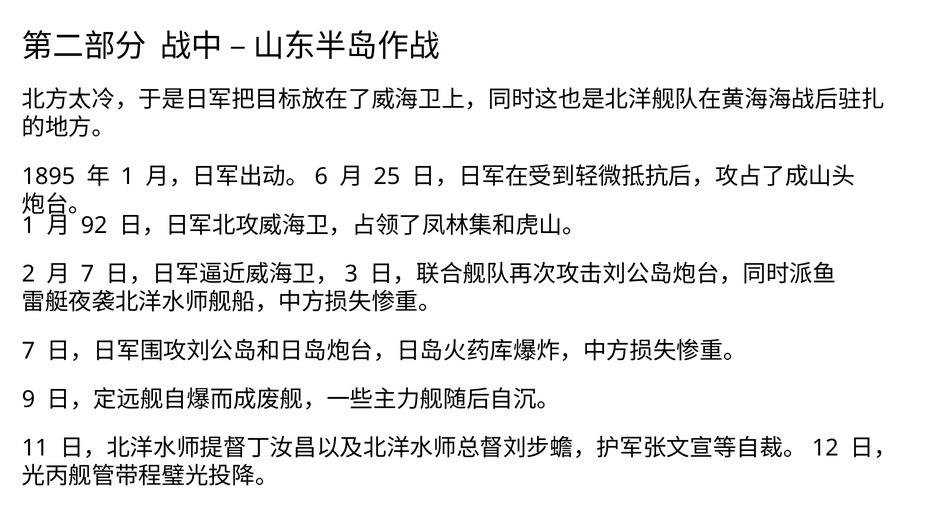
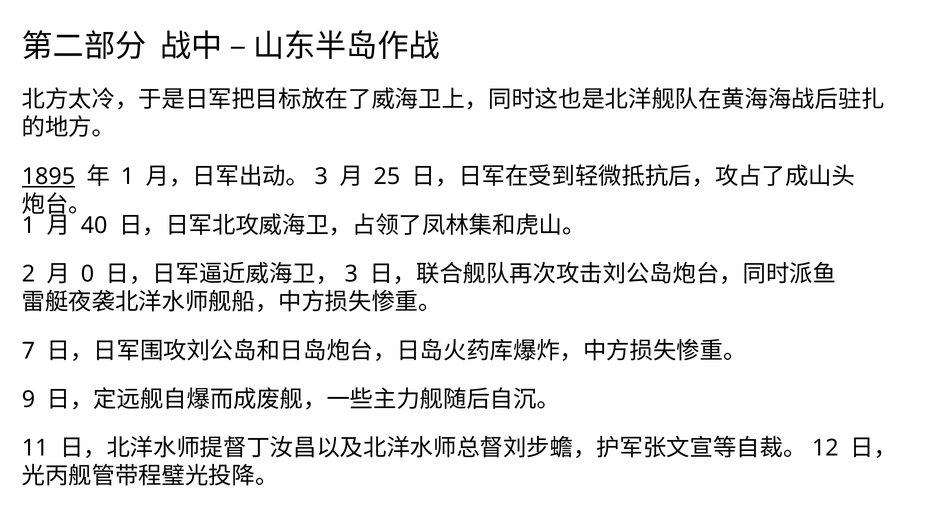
1895 underline: none -> present
6 at (321, 177): 6 -> 3
92: 92 -> 40
7 at (87, 274): 7 -> 0
